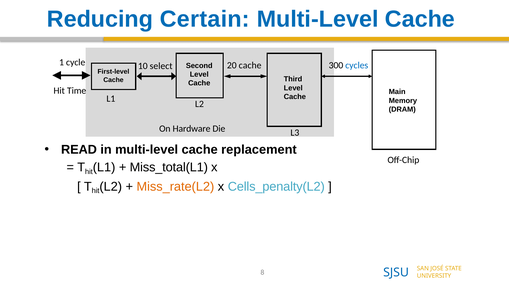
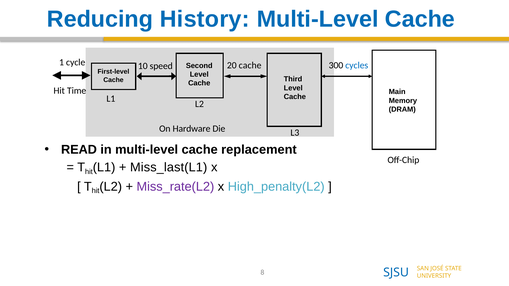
Certain: Certain -> History
select: select -> speed
Miss_total(L1: Miss_total(L1 -> Miss_last(L1
Miss_rate(L2 colour: orange -> purple
Cells_penalty(L2: Cells_penalty(L2 -> High_penalty(L2
